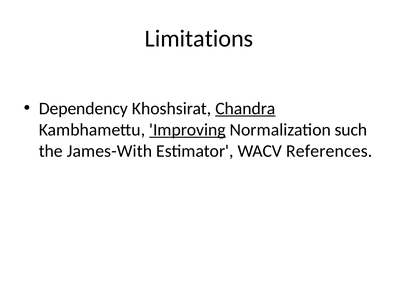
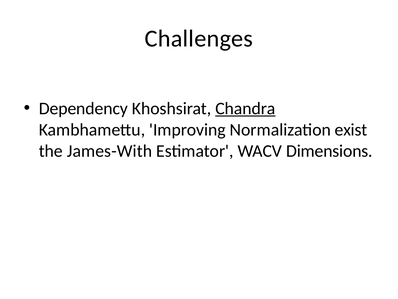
Limitations: Limitations -> Challenges
Improving underline: present -> none
such: such -> exist
References: References -> Dimensions
